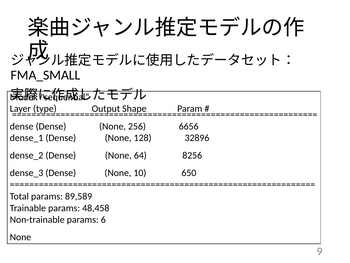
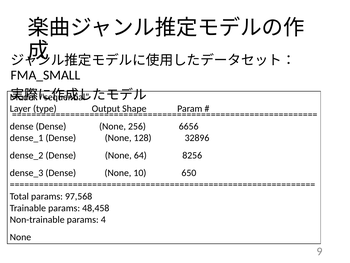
89,589: 89,589 -> 97,568
6: 6 -> 4
